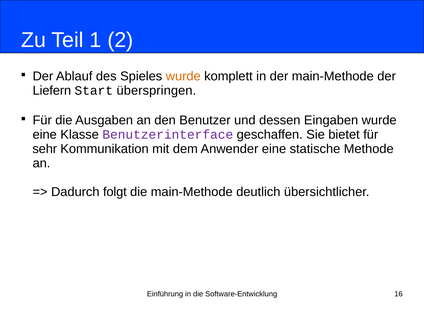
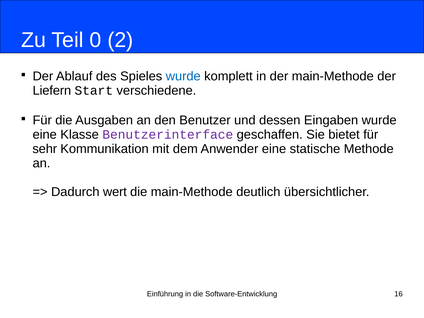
1: 1 -> 0
wurde at (183, 76) colour: orange -> blue
überspringen: überspringen -> verschiedene
folgt: folgt -> wert
